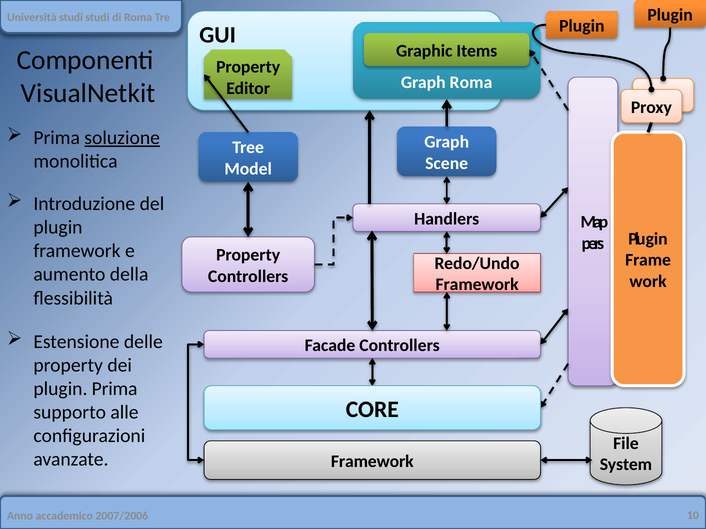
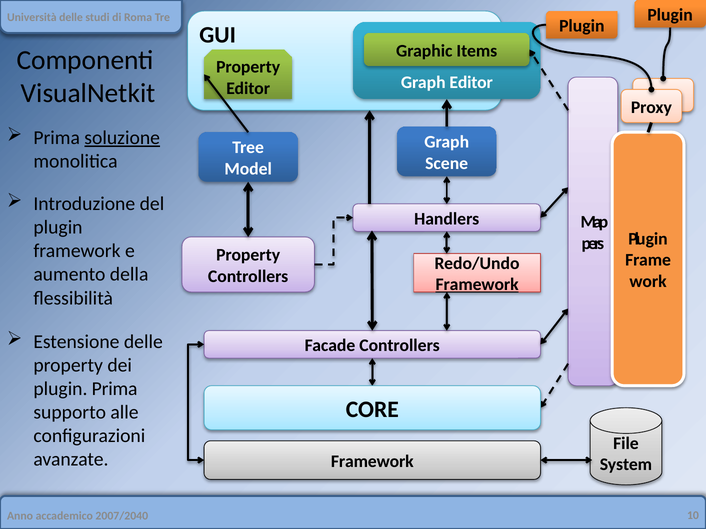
Università studi: studi -> delle
Graph Roma: Roma -> Editor
Framework at (477, 285) underline: none -> present
2007/2006: 2007/2006 -> 2007/2040
